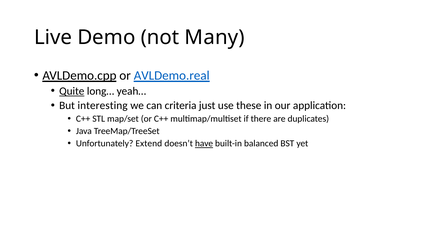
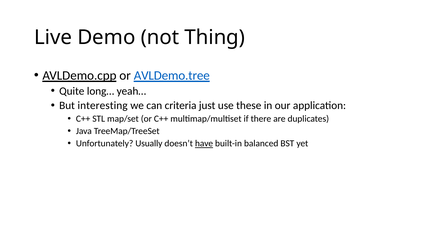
Many: Many -> Thing
AVLDemo.real: AVLDemo.real -> AVLDemo.tree
Quite underline: present -> none
Extend: Extend -> Usually
